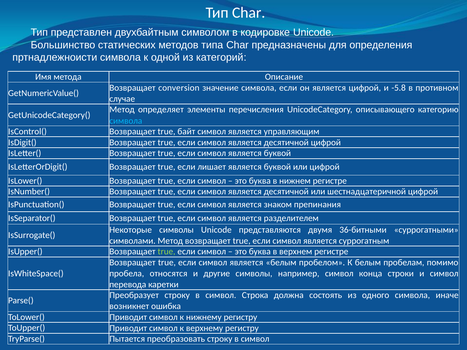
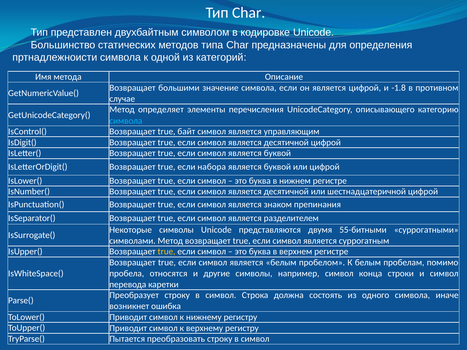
conversion: conversion -> большими
-5.8: -5.8 -> -1.8
лишает: лишает -> набора
36-битными: 36-битными -> 55-битными
true at (167, 252) colour: light green -> yellow
